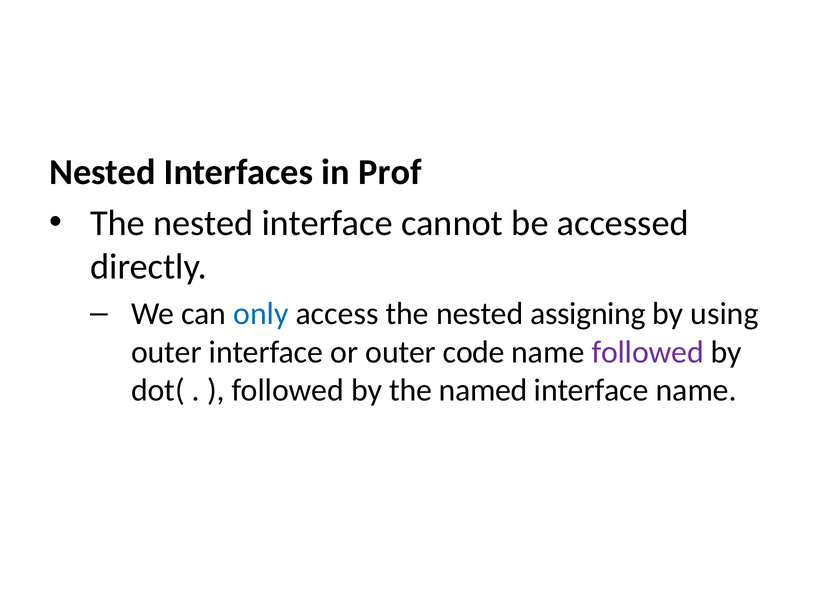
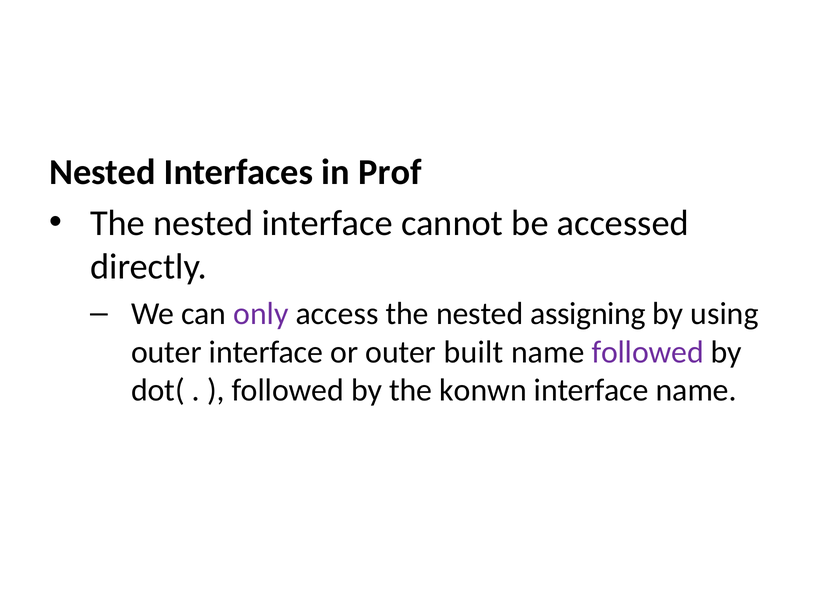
only colour: blue -> purple
code: code -> built
named: named -> konwn
